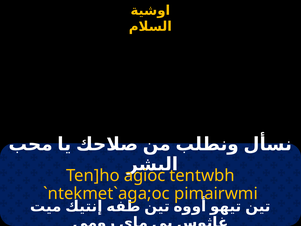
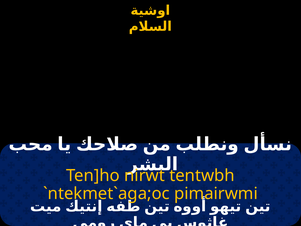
agioc: agioc -> nirwt
